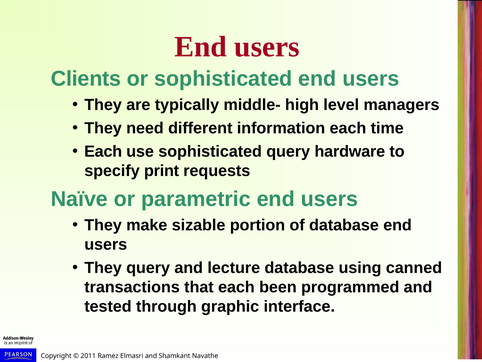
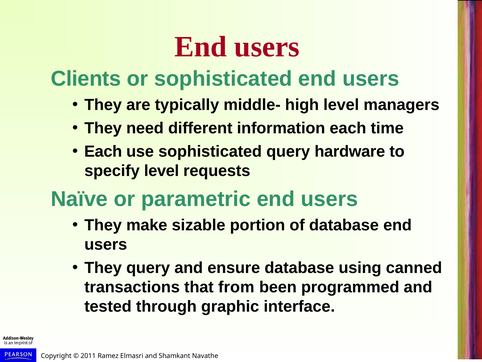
specify print: print -> level
lecture: lecture -> ensure
that each: each -> from
